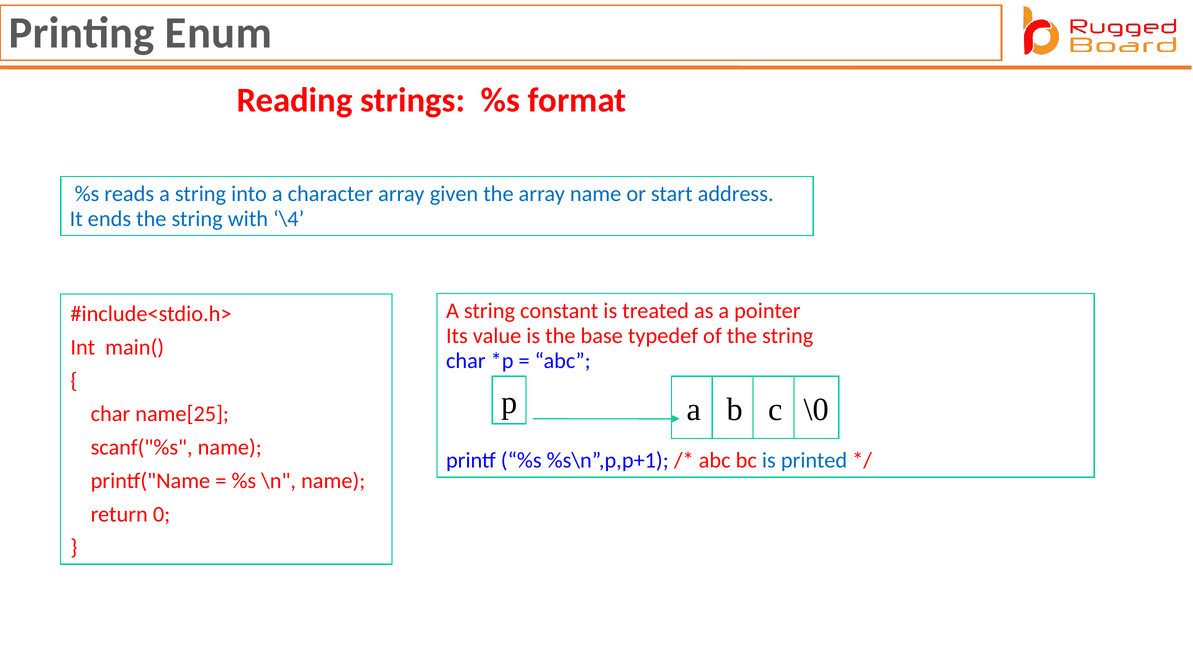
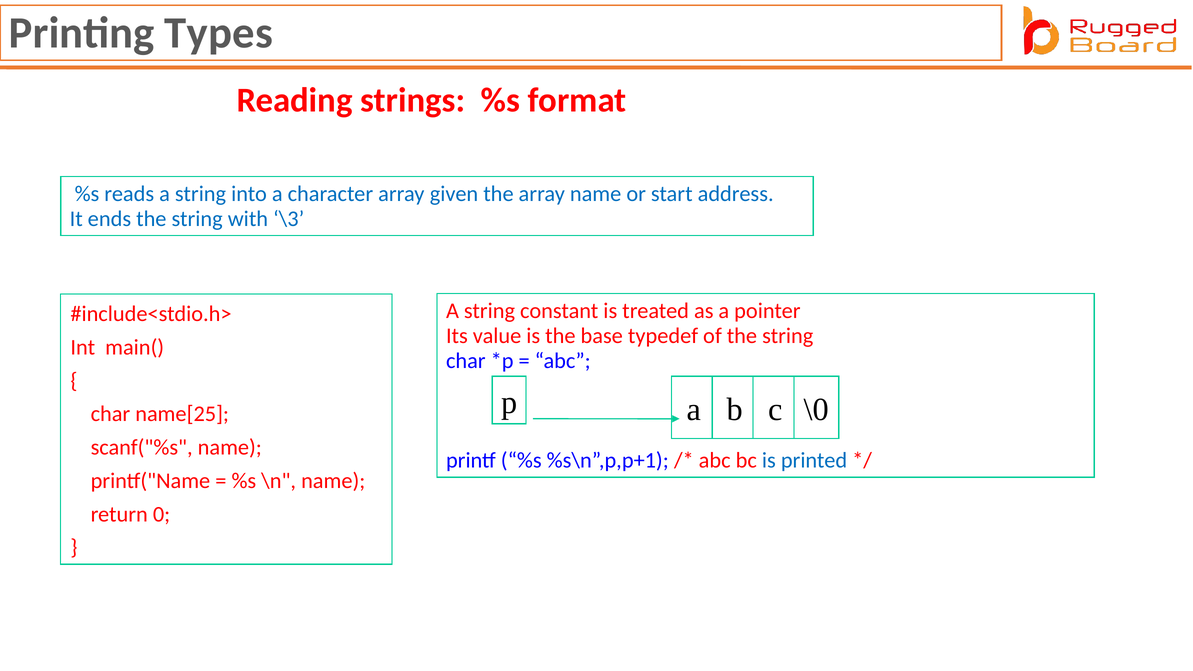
Enum: Enum -> Types
\4: \4 -> \3
